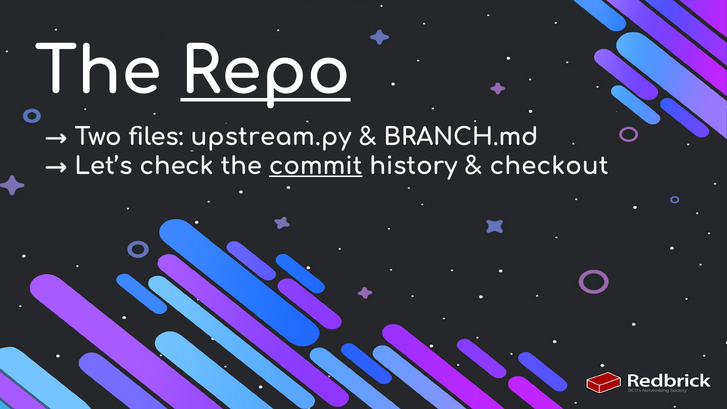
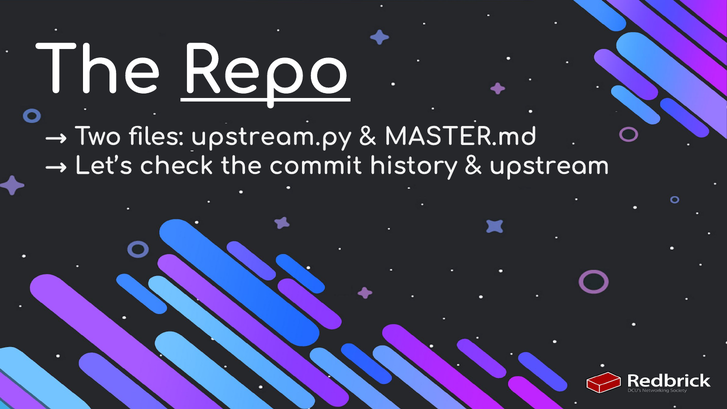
BRANCH.md: BRANCH.md -> MASTER.md
commit underline: present -> none
checkout: checkout -> upstream
